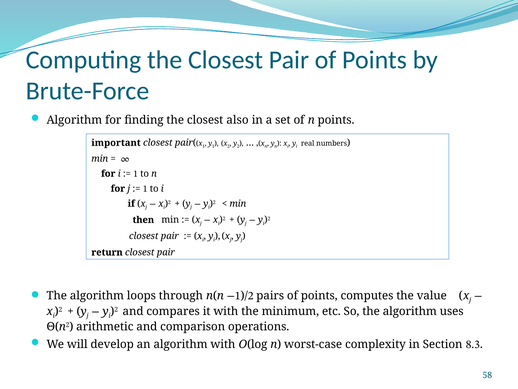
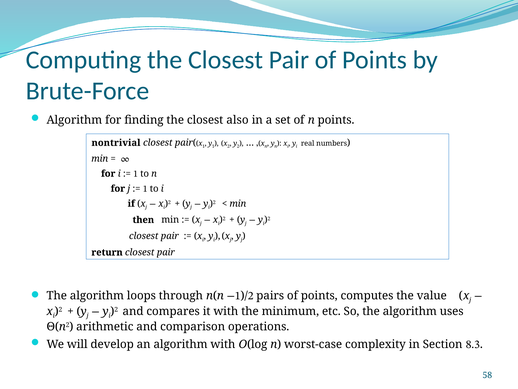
important: important -> nontrivial
